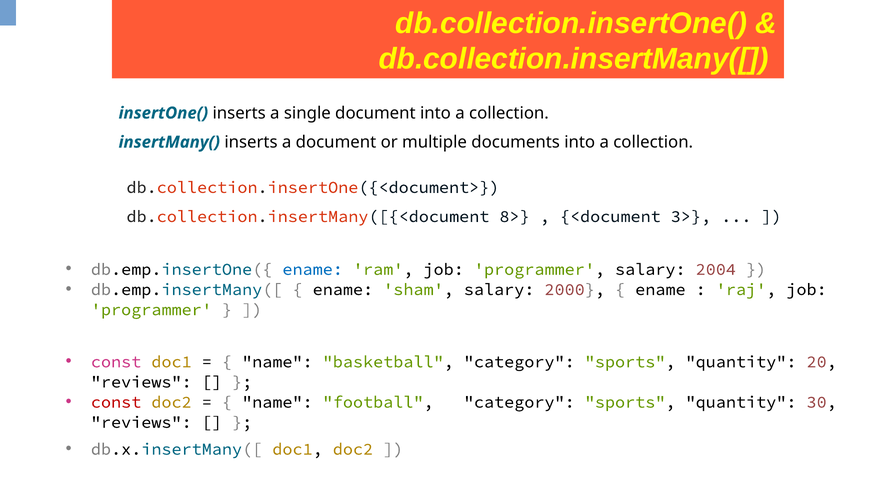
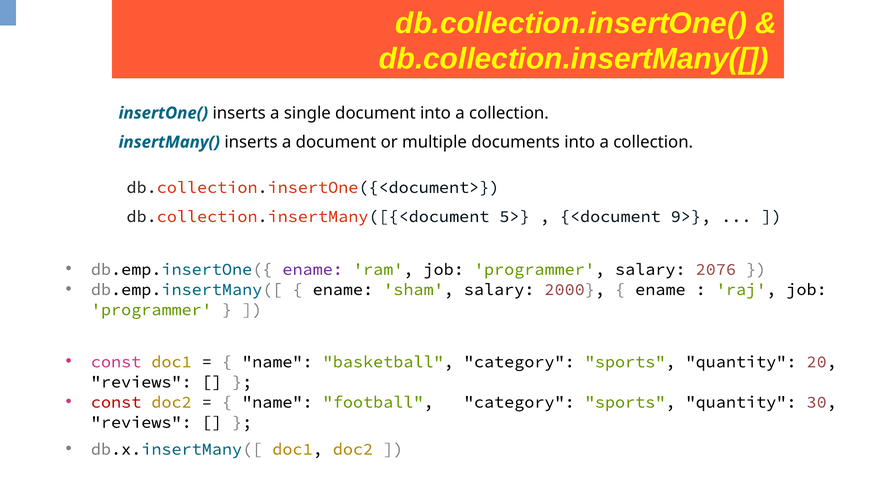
8>: 8> -> 5>
3>: 3> -> 9>
ename at (313, 269) colour: blue -> purple
2004: 2004 -> 2076
